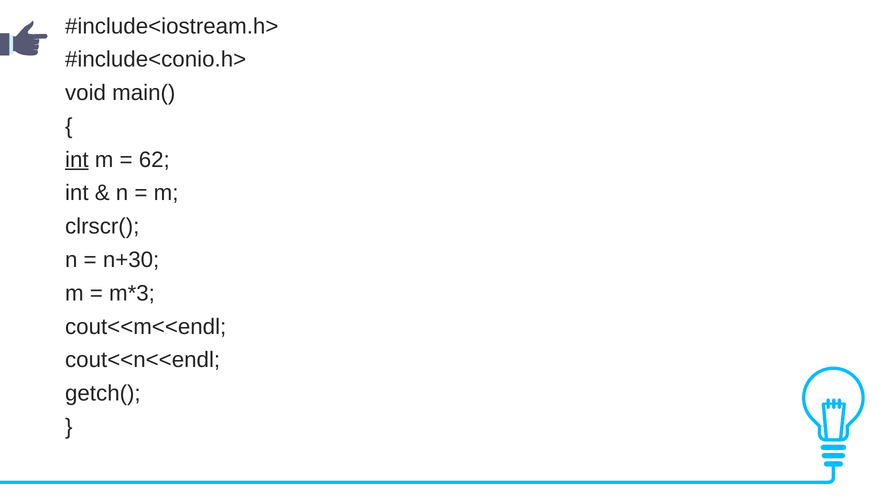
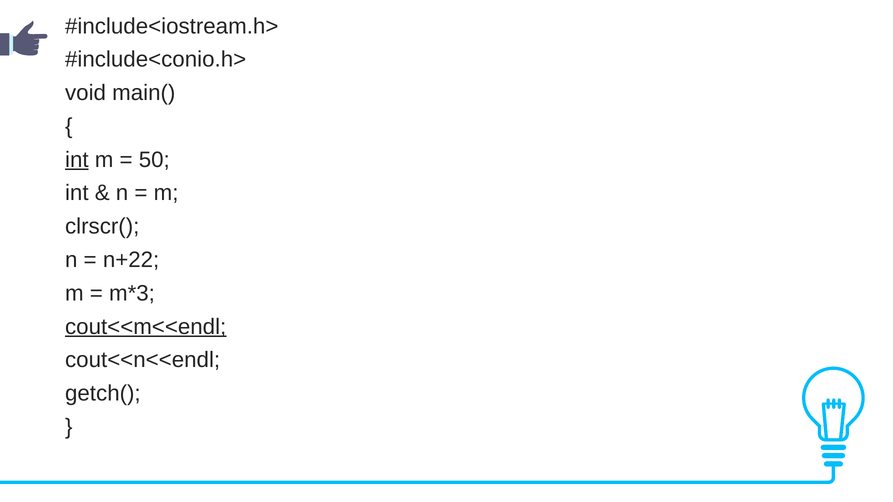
62: 62 -> 50
n+30: n+30 -> n+22
cout<<m<<endl underline: none -> present
